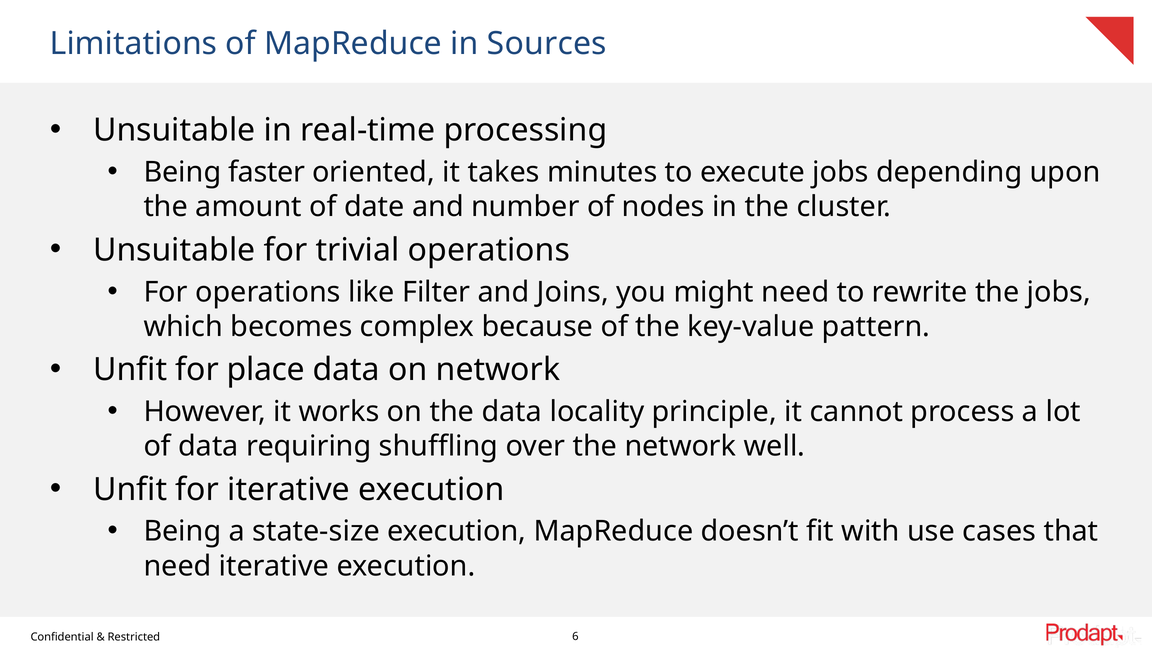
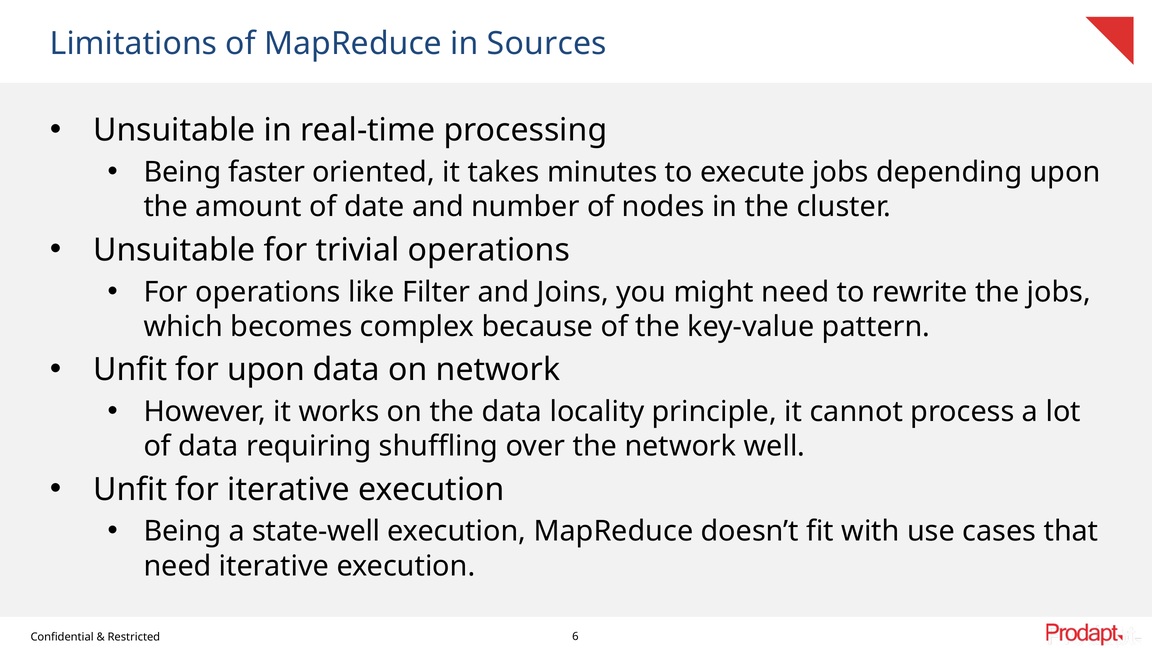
for place: place -> upon
state-size: state-size -> state-well
